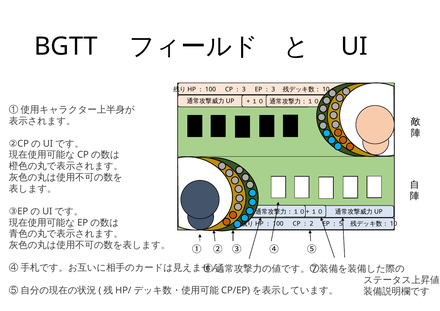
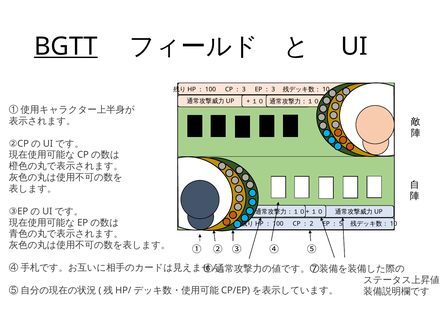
BGTT underline: none -> present
